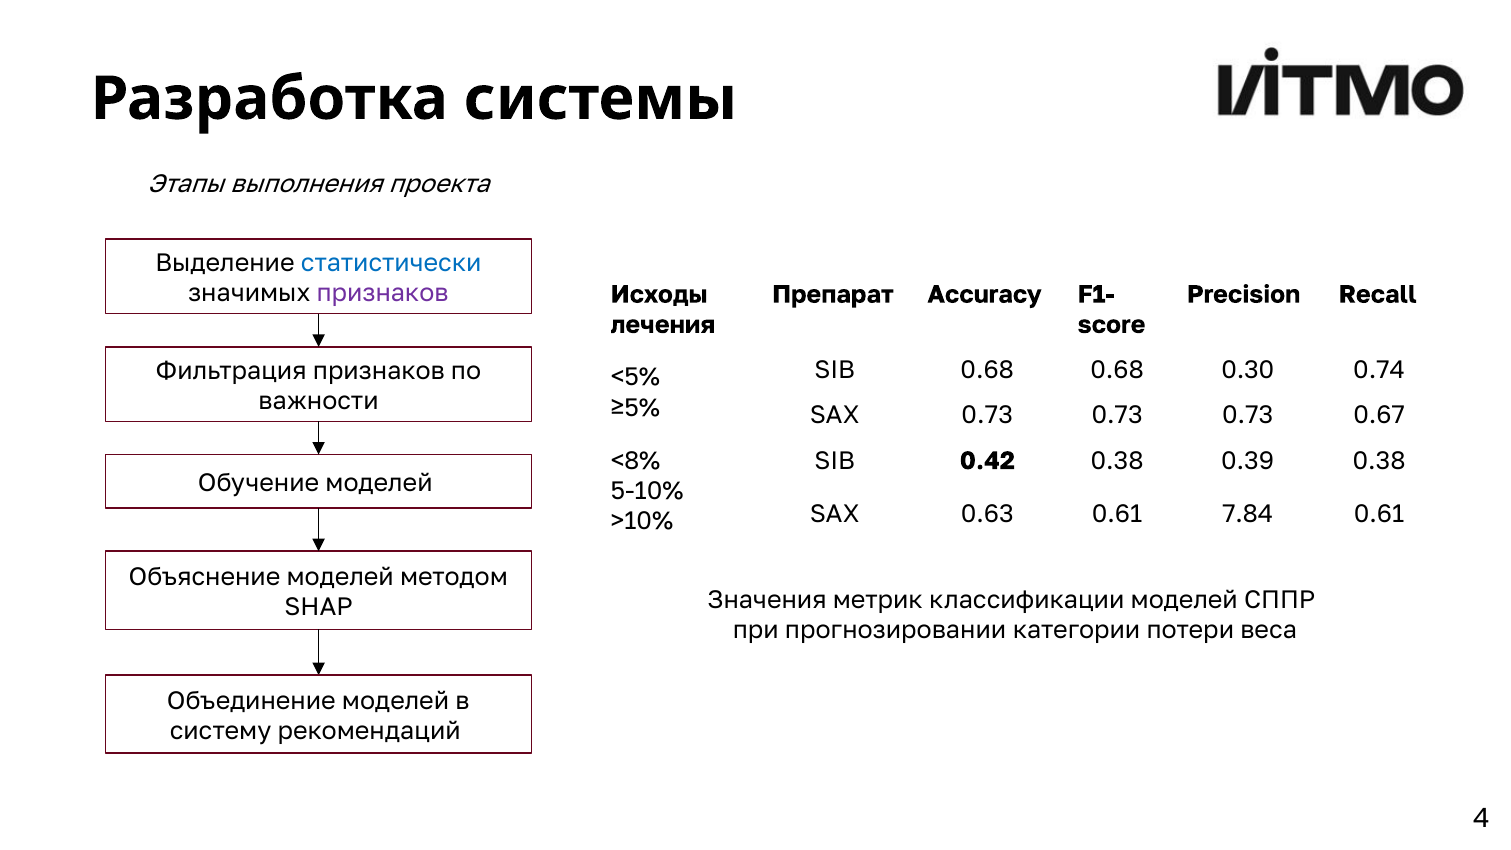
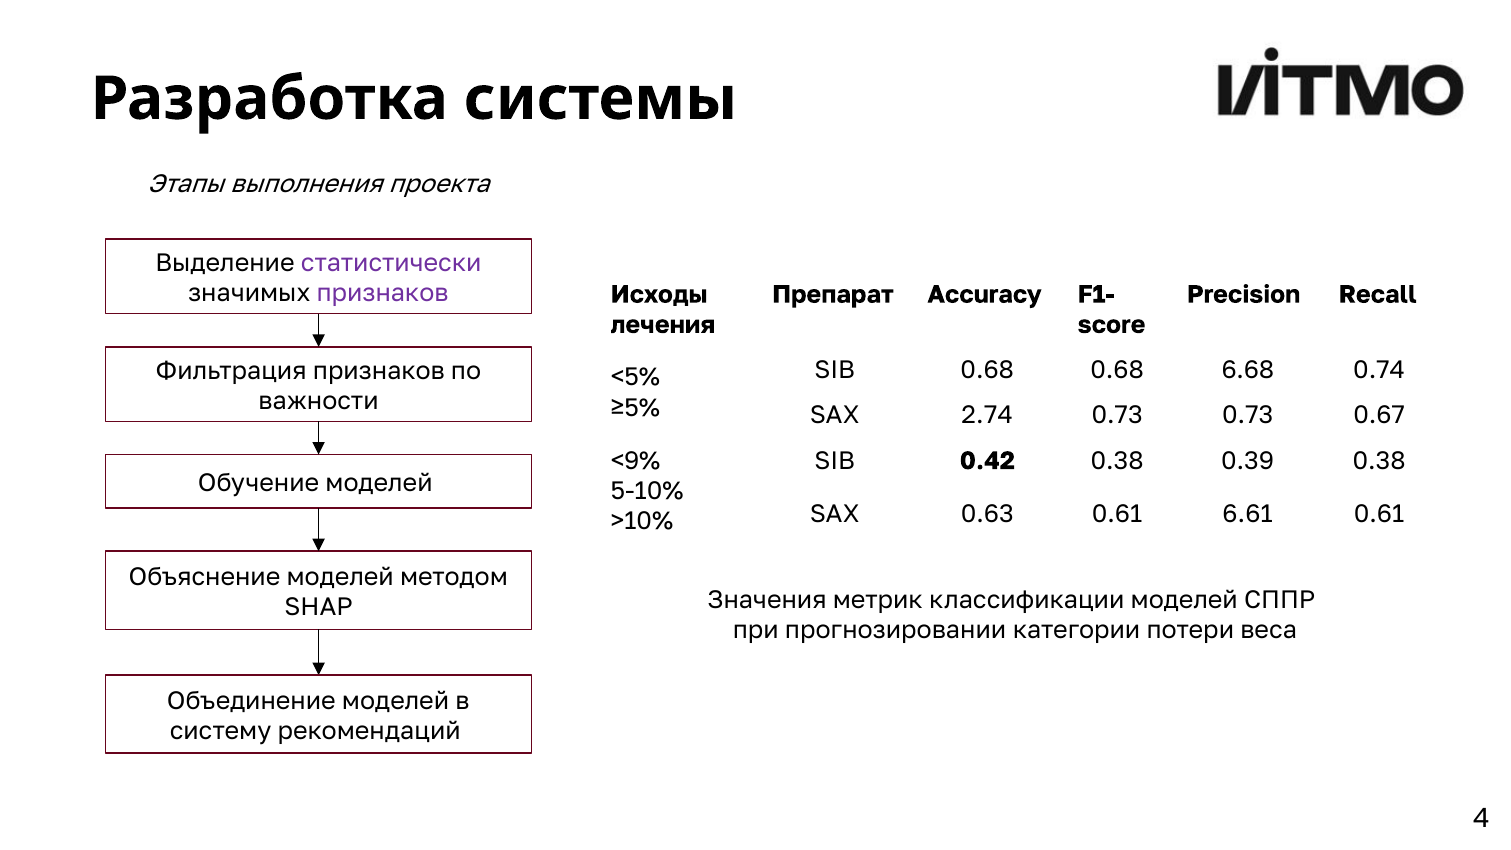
статистически colour: blue -> purple
0.30: 0.30 -> 6.68
SAX 0.73: 0.73 -> 2.74
<8%: <8% -> <9%
7.84: 7.84 -> 6.61
